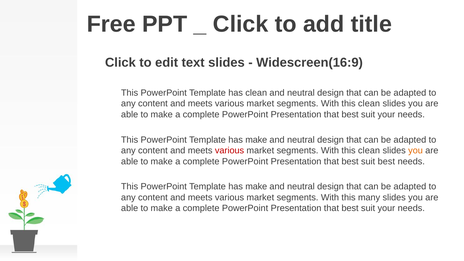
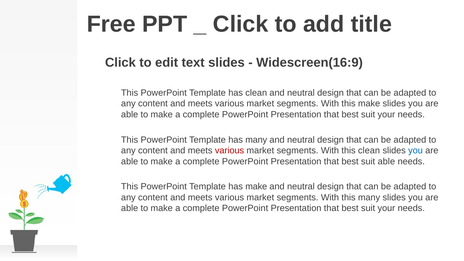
clean at (369, 104): clean -> make
make at (256, 140): make -> many
you at (416, 151) colour: orange -> blue
suit best: best -> able
